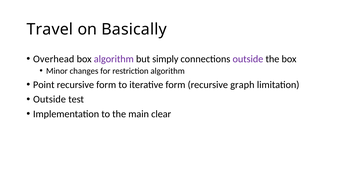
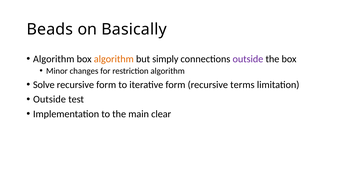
Travel: Travel -> Beads
Overhead at (54, 59): Overhead -> Algorithm
algorithm at (114, 59) colour: purple -> orange
Point: Point -> Solve
graph: graph -> terms
